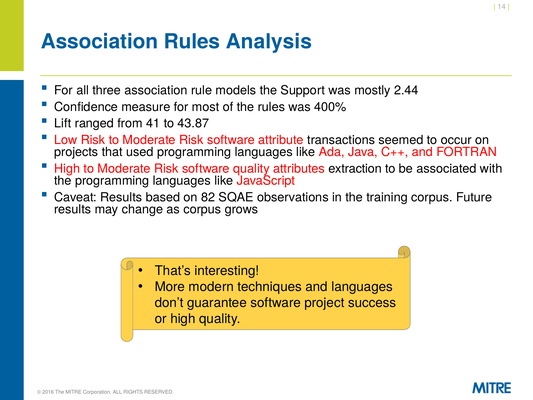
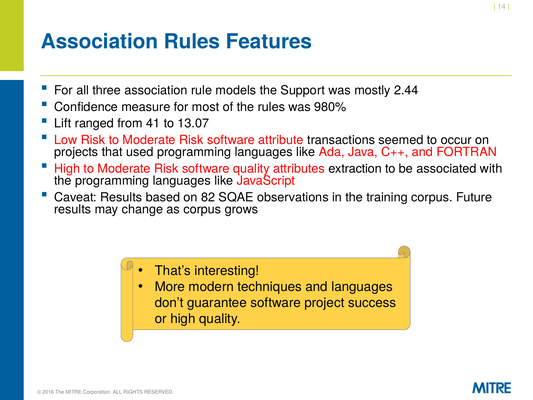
Analysis: Analysis -> Features
400%: 400% -> 980%
43.87: 43.87 -> 13.07
